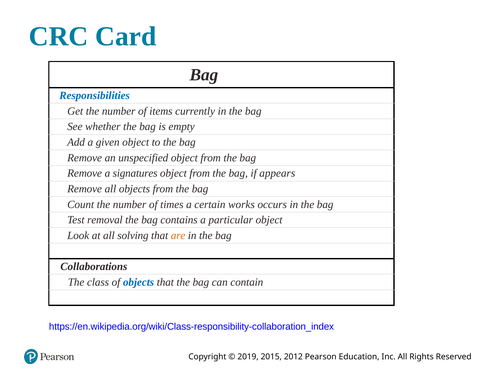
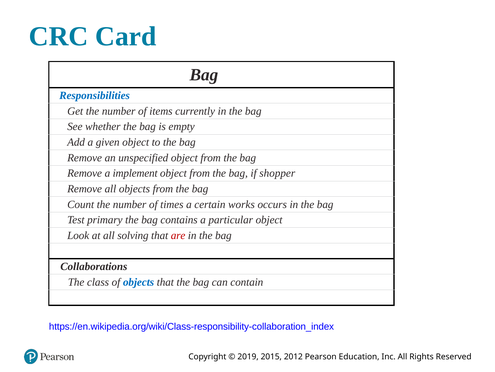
signatures: signatures -> implement
appears: appears -> shopper
removal: removal -> primary
are colour: orange -> red
